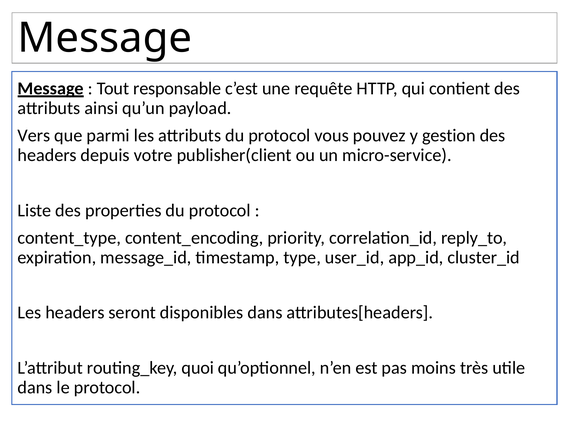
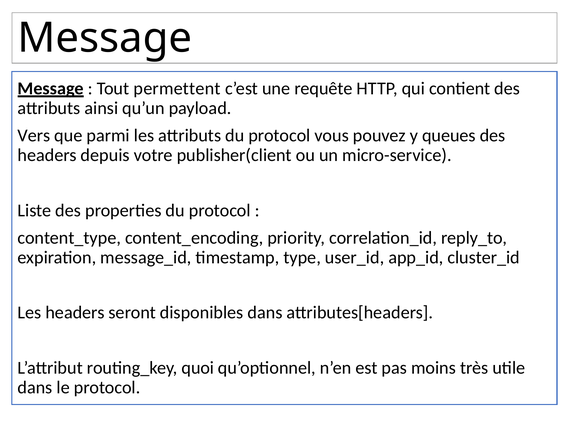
responsable: responsable -> permettent
gestion: gestion -> queues
